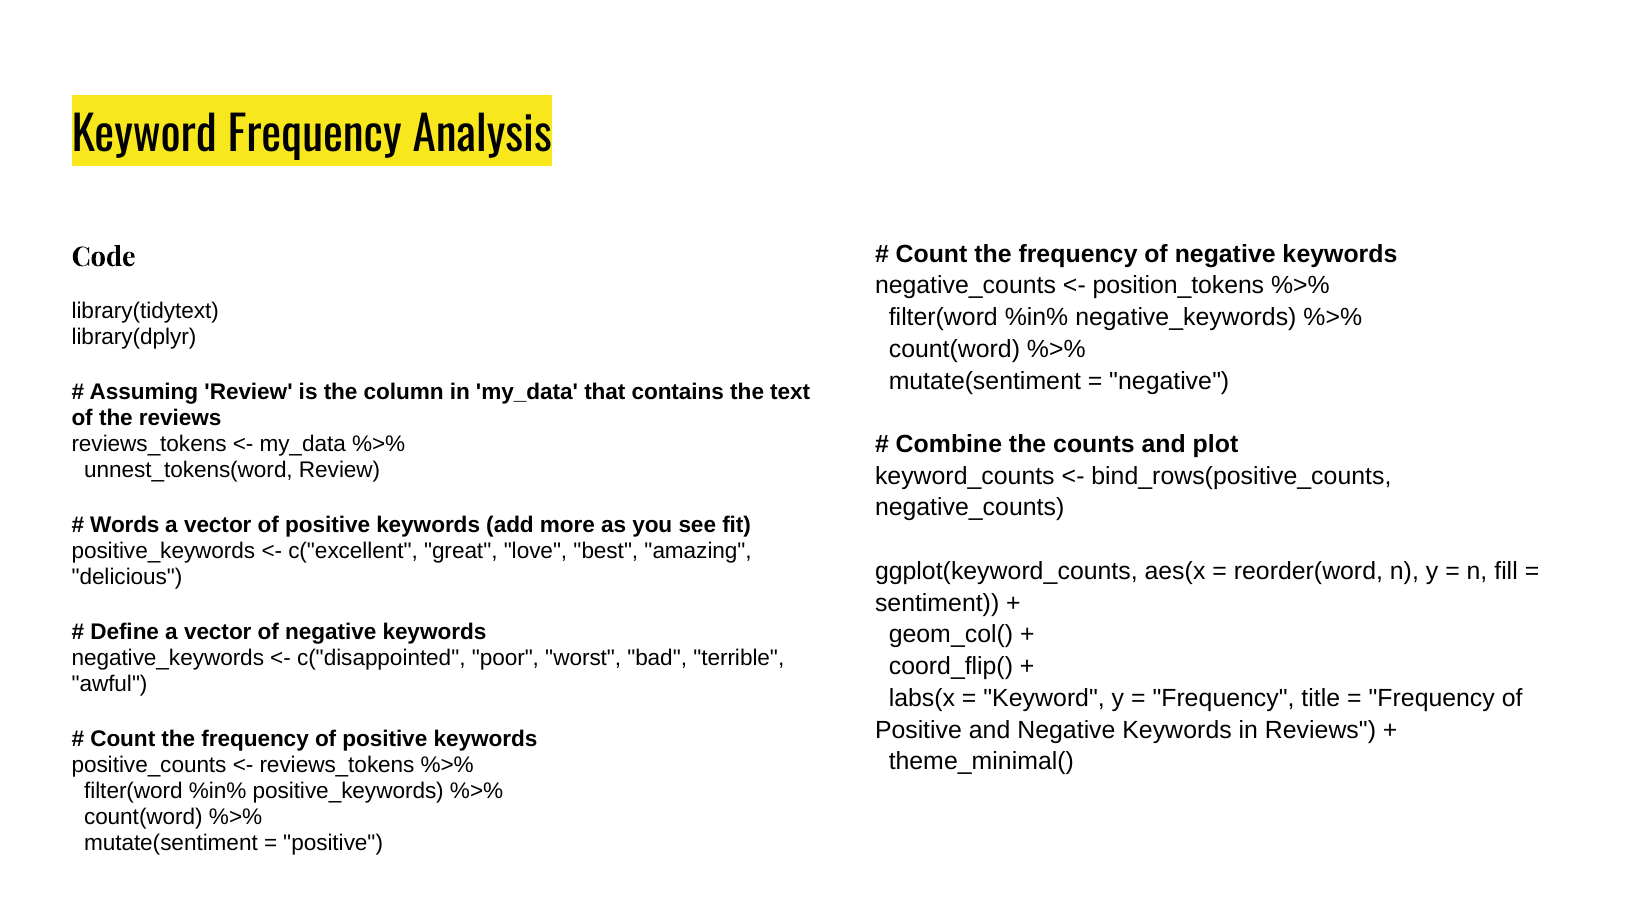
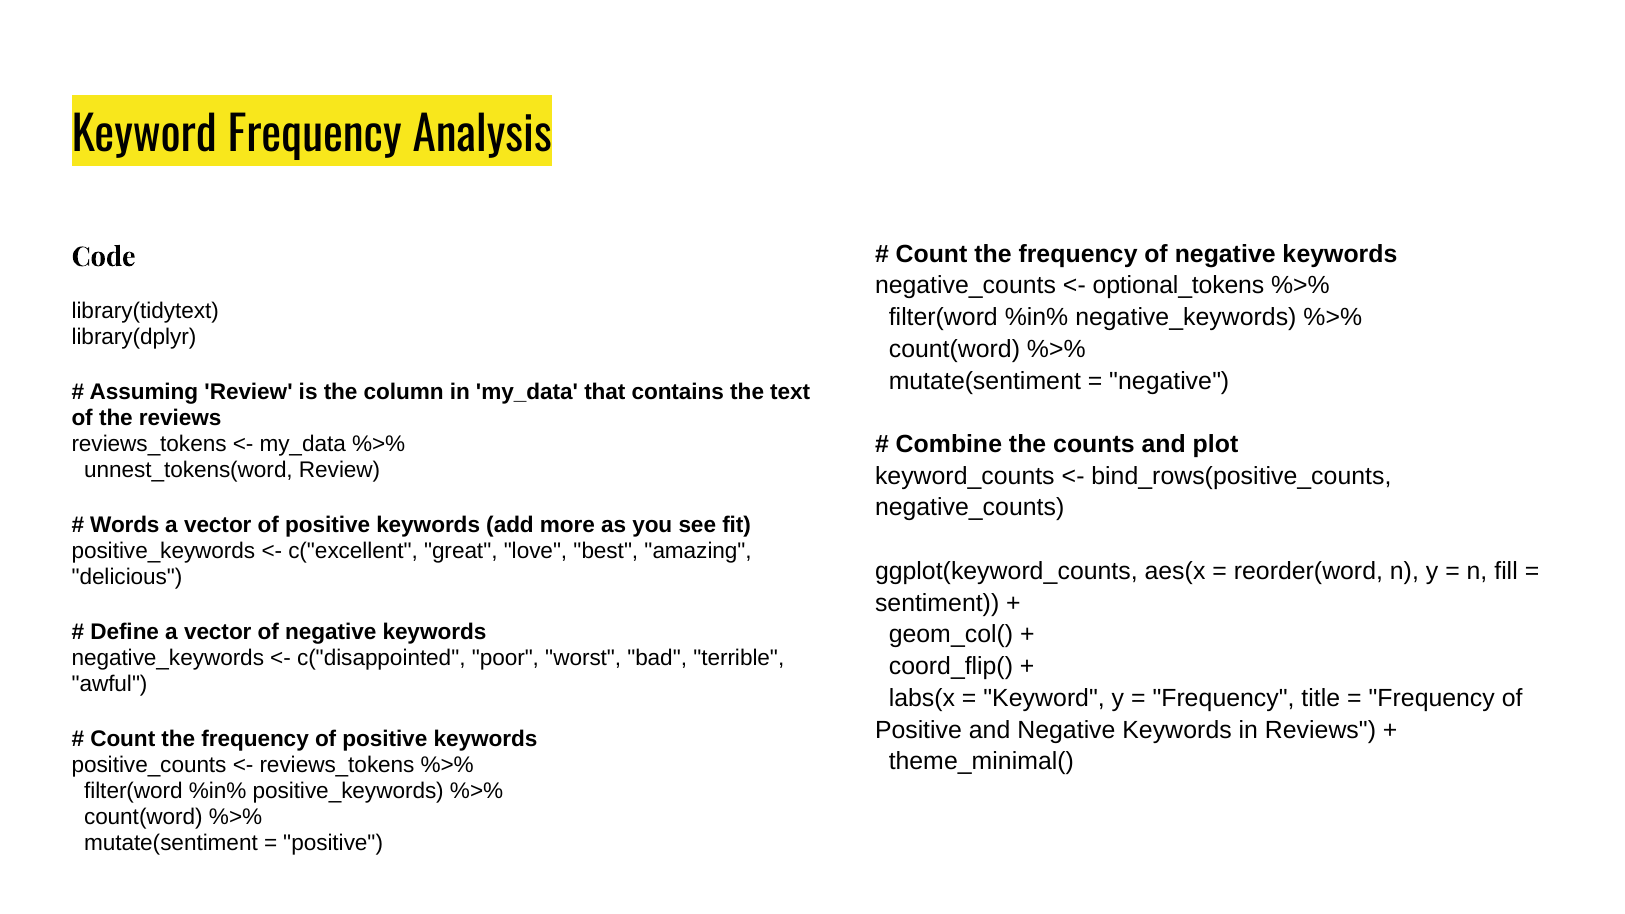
position_tokens: position_tokens -> optional_tokens
